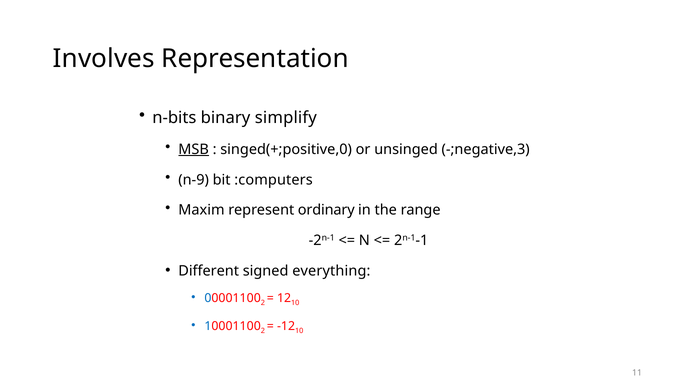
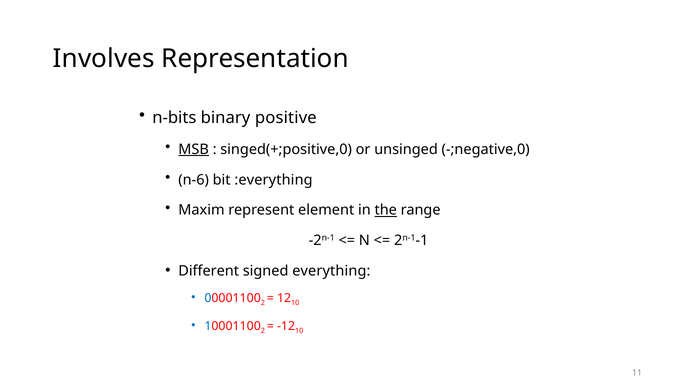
simplify: simplify -> positive
-;negative,3: -;negative,3 -> -;negative,0
n-9: n-9 -> n-6
:computers: :computers -> :everything
ordinary: ordinary -> element
the underline: none -> present
